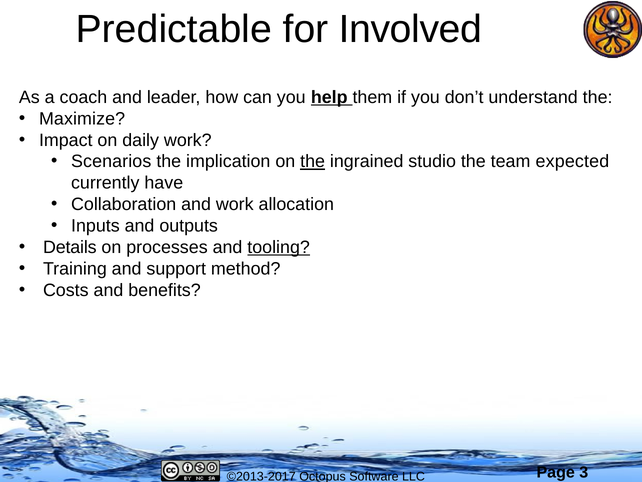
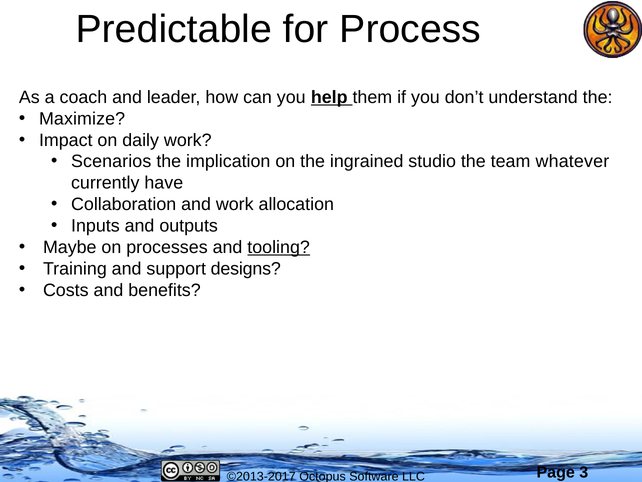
Involved: Involved -> Process
the at (313, 161) underline: present -> none
expected: expected -> whatever
Details: Details -> Maybe
method: method -> designs
